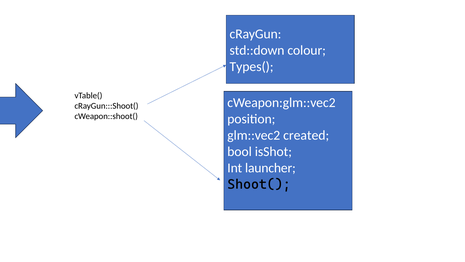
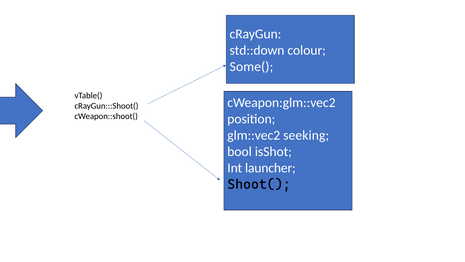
Types(: Types( -> Some(
created: created -> seeking
